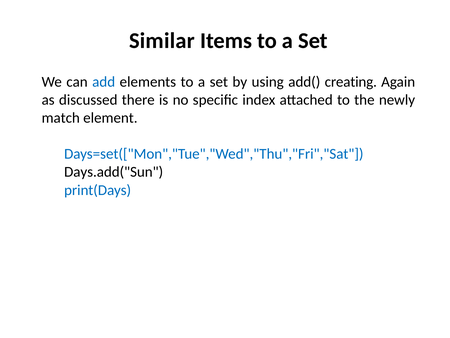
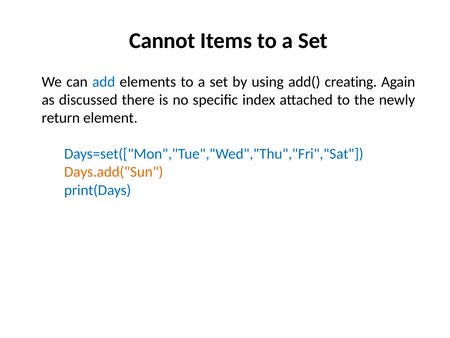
Similar: Similar -> Cannot
match: match -> return
Days.add("Sun colour: black -> orange
